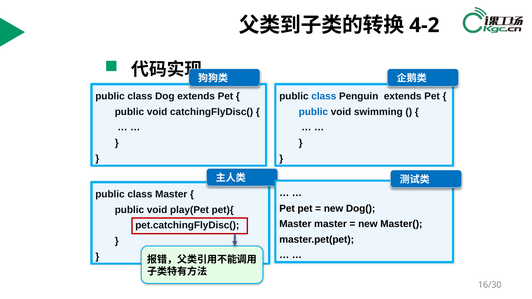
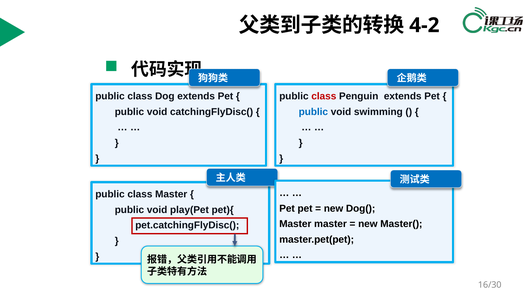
class at (324, 96) colour: blue -> red
